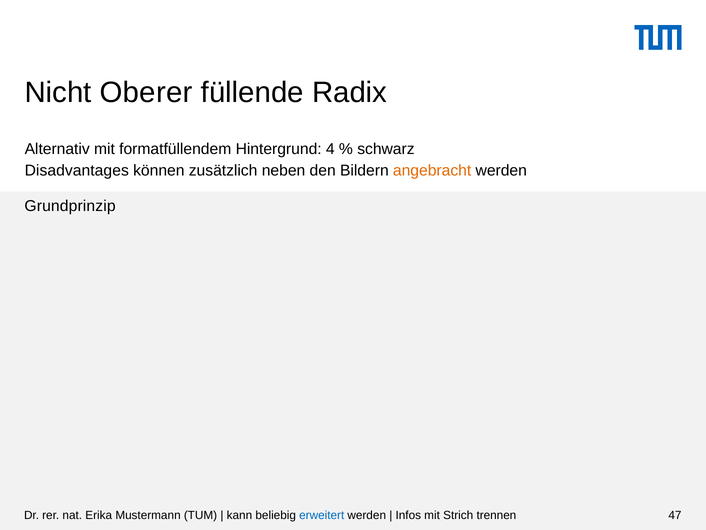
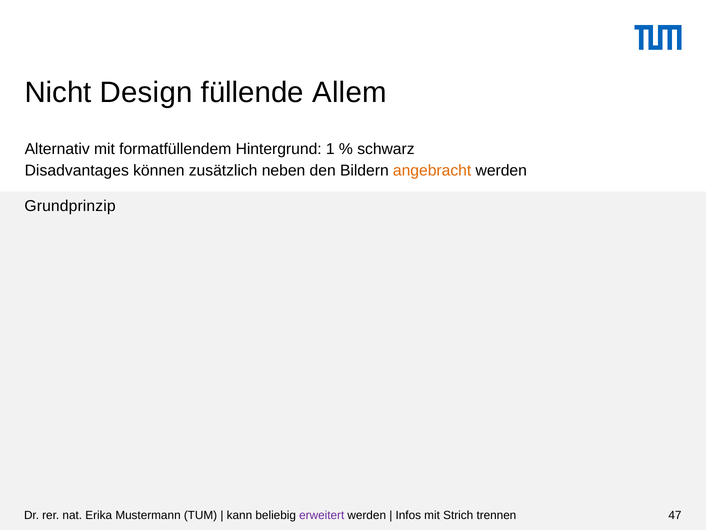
Oberer: Oberer -> Design
Radix: Radix -> Allem
4: 4 -> 1
erweitert colour: blue -> purple
